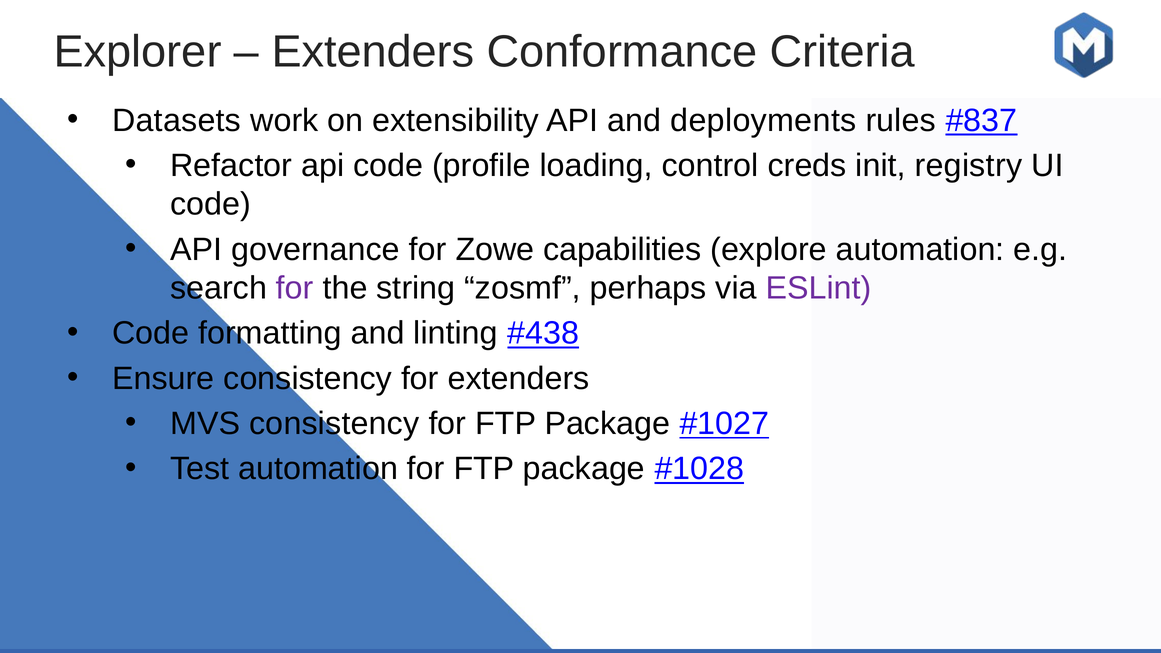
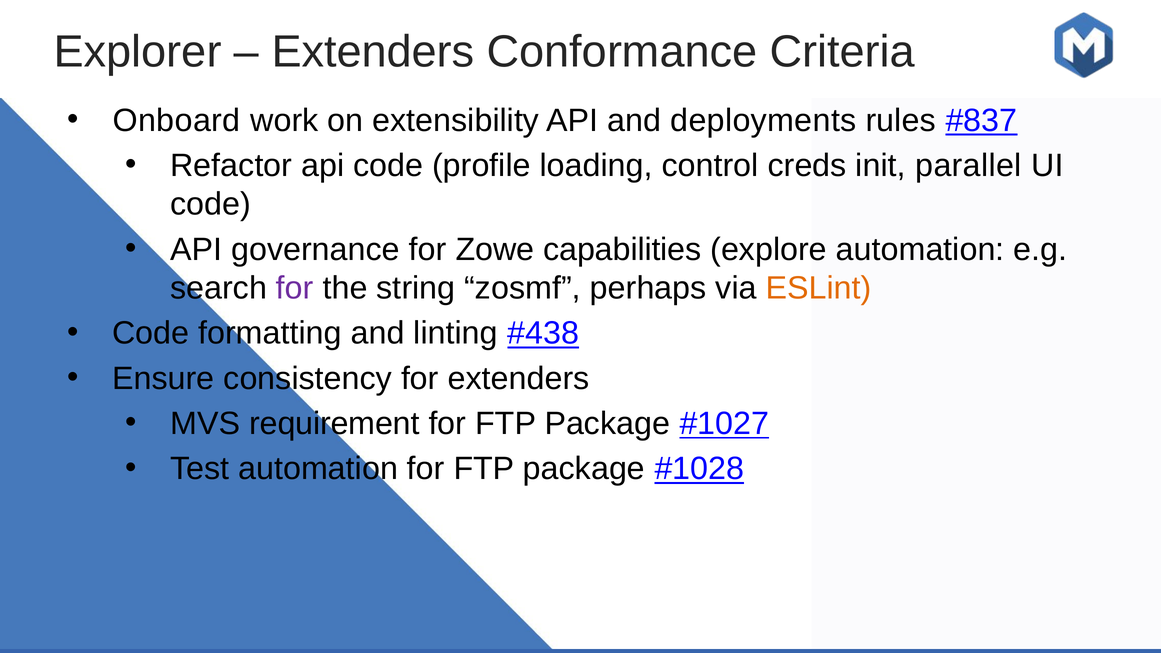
Datasets: Datasets -> Onboard
registry: registry -> parallel
ESLint colour: purple -> orange
MVS consistency: consistency -> requirement
